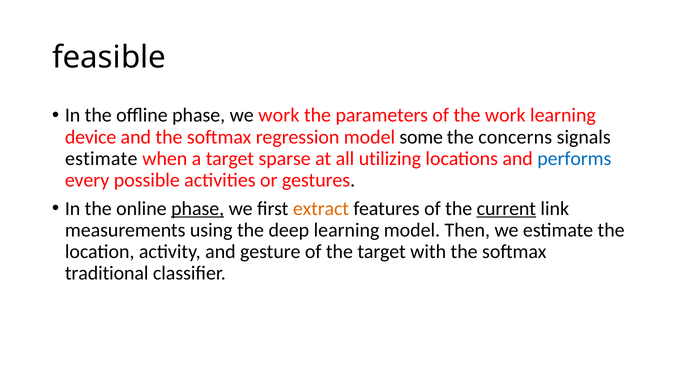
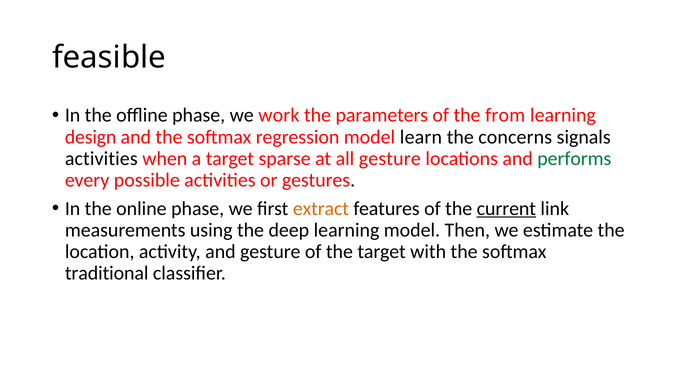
the work: work -> from
device: device -> design
some: some -> learn
estimate at (101, 159): estimate -> activities
all utilizing: utilizing -> gesture
performs colour: blue -> green
phase at (198, 209) underline: present -> none
